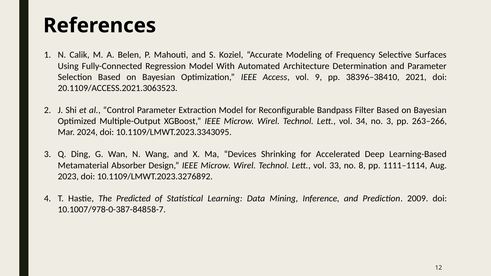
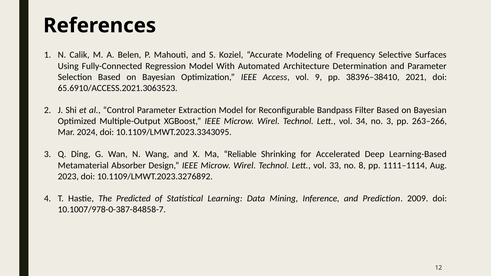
20.1109/ACCESS.2021.3063523: 20.1109/ACCESS.2021.3063523 -> 65.6910/ACCESS.2021.3063523
Devices: Devices -> Reliable
